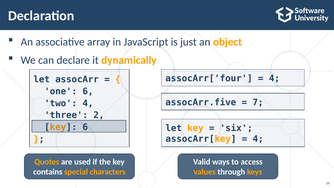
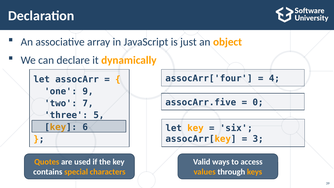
one 6: 6 -> 9
7: 7 -> 0
two 4: 4 -> 7
2: 2 -> 5
4 at (258, 139): 4 -> 3
